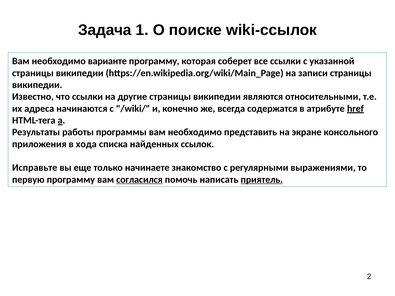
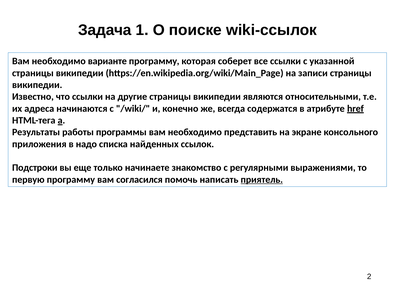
хода: хода -> надо
Исправьте: Исправьте -> Подстроки
согласился underline: present -> none
